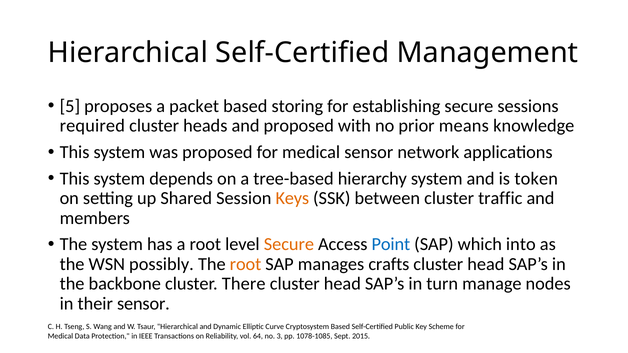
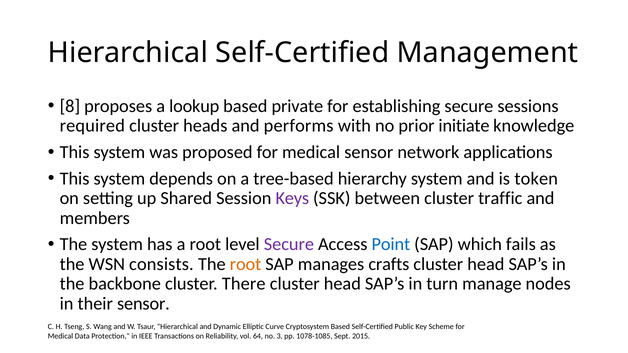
5: 5 -> 8
packet: packet -> lookup
storing: storing -> private
and proposed: proposed -> performs
means: means -> initiate
Keys colour: orange -> purple
Secure at (289, 245) colour: orange -> purple
into: into -> fails
possibly: possibly -> consists
